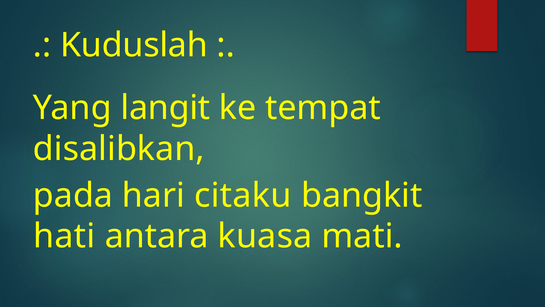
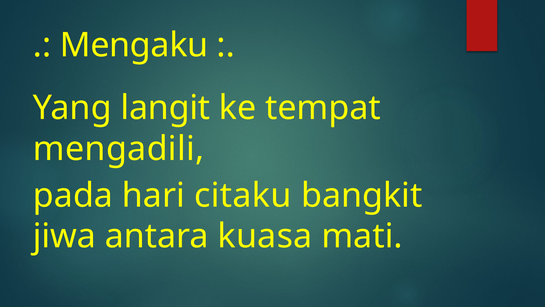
Kuduslah: Kuduslah -> Mengaku
disalibkan: disalibkan -> mengadili
hati: hati -> jiwa
